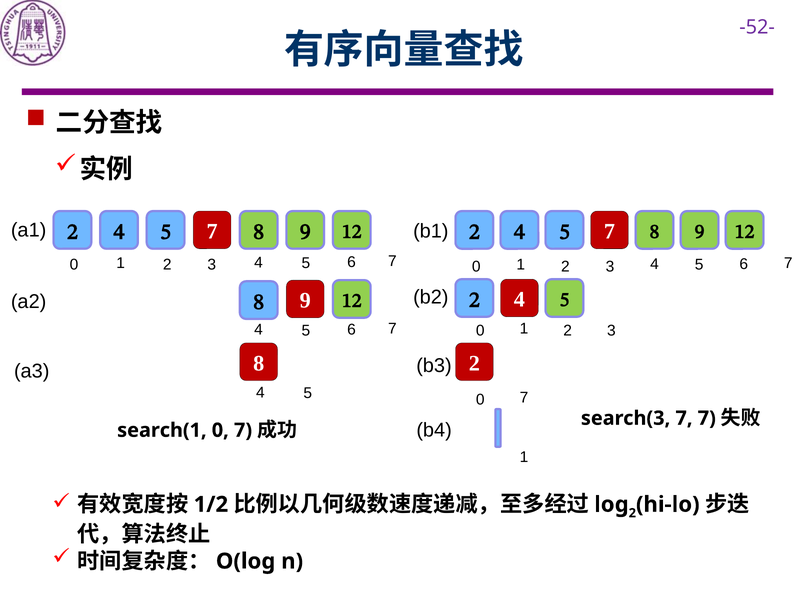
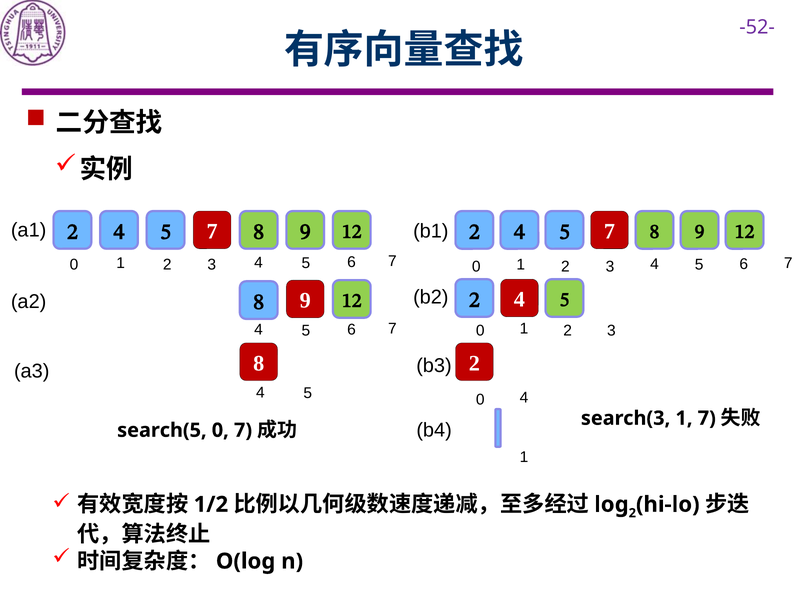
7 at (524, 398): 7 -> 4
search(3 7: 7 -> 1
search(1: search(1 -> search(5
